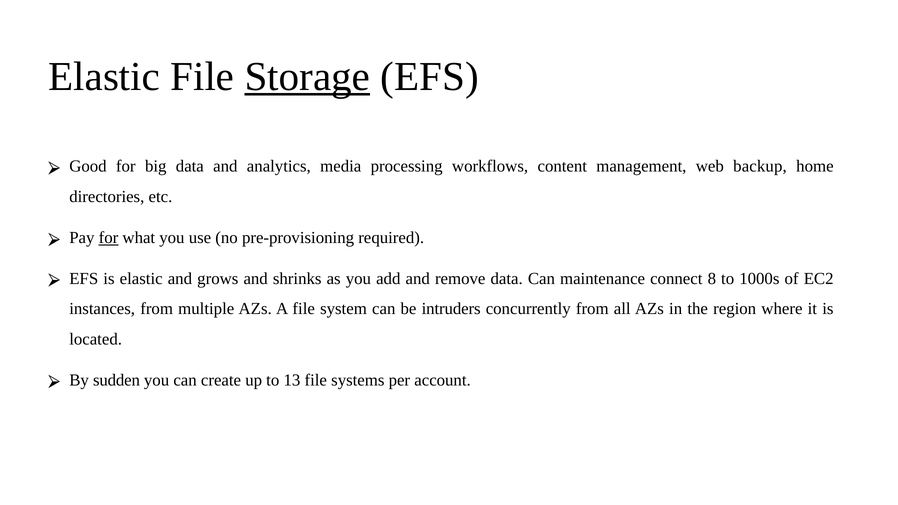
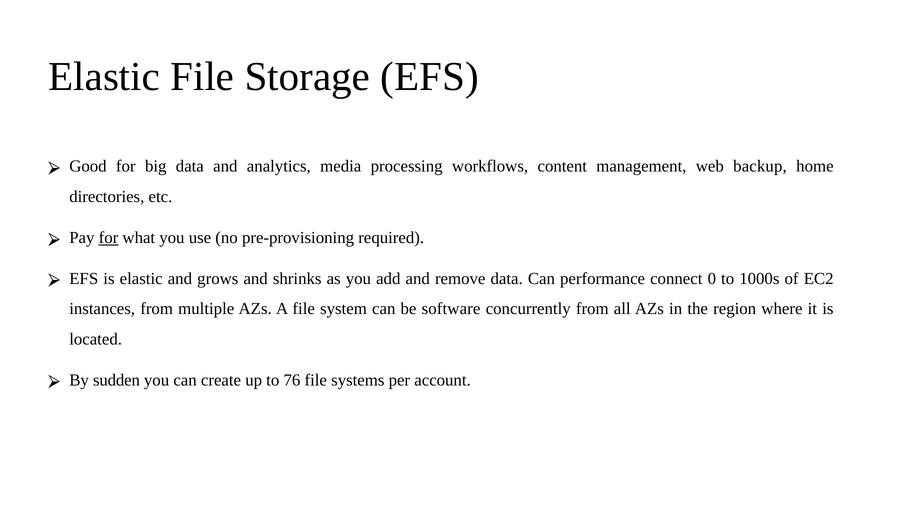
Storage underline: present -> none
maintenance: maintenance -> performance
8: 8 -> 0
intruders: intruders -> software
13: 13 -> 76
